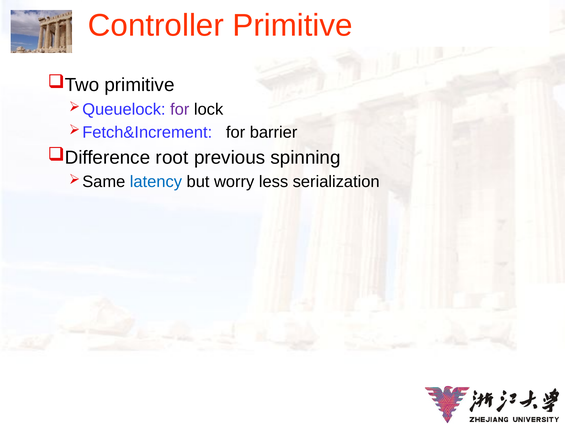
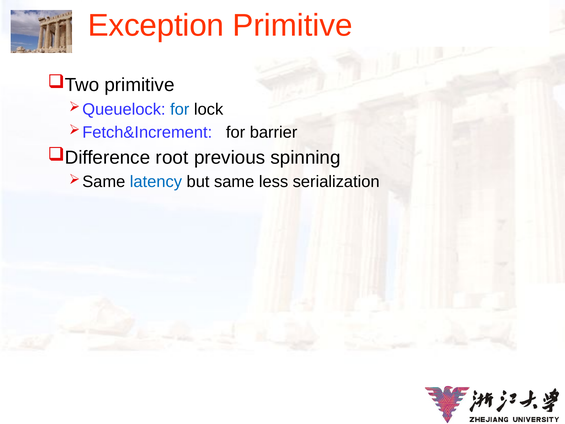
Controller: Controller -> Exception
for at (180, 109) colour: purple -> blue
worry: worry -> same
